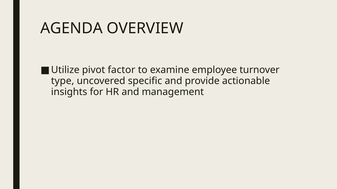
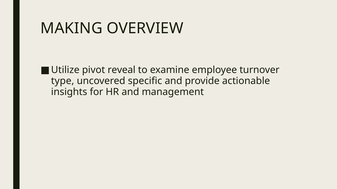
AGENDA: AGENDA -> MAKING
factor: factor -> reveal
